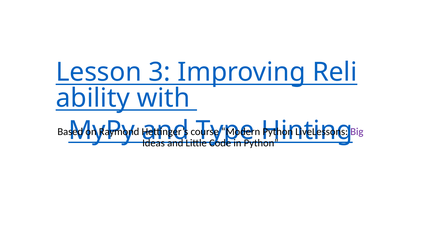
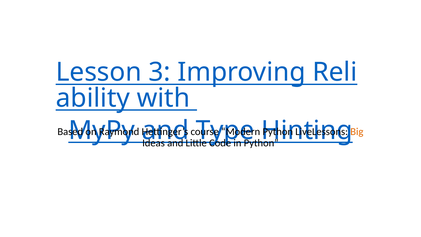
Big colour: purple -> orange
